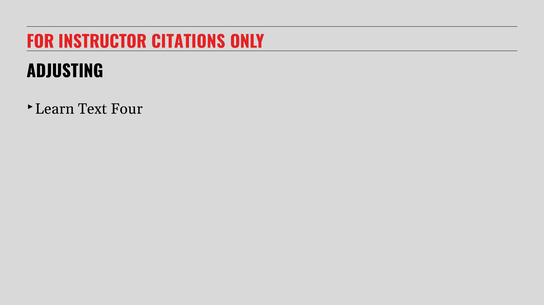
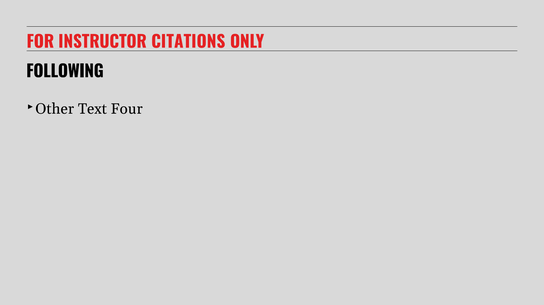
ADJUSTING: ADJUSTING -> FOLLOWING
Learn: Learn -> Other
